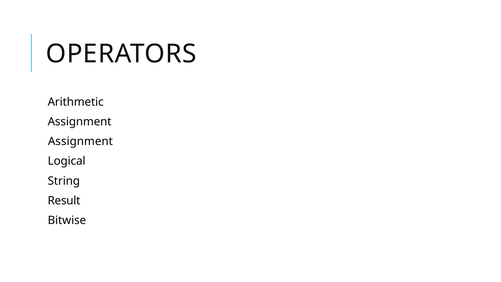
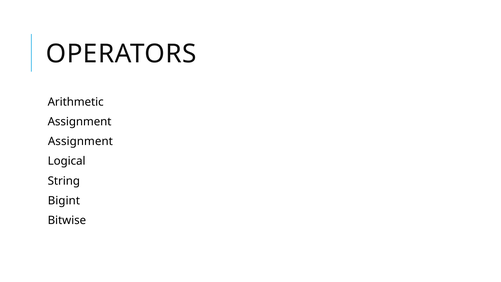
Result: Result -> Bigint
